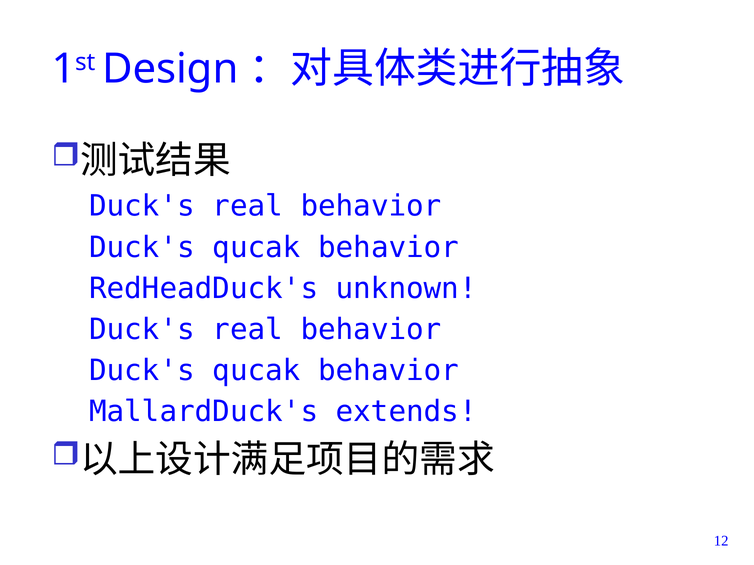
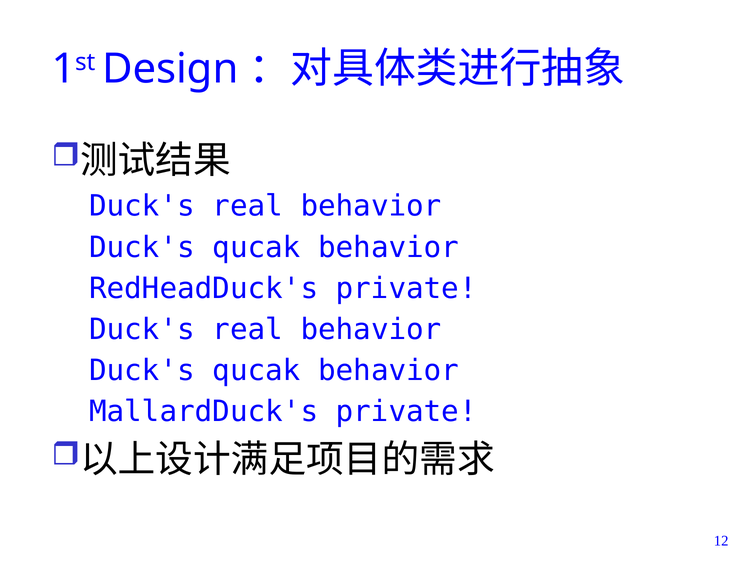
RedHeadDuck's unknown: unknown -> private
MallardDuck's extends: extends -> private
